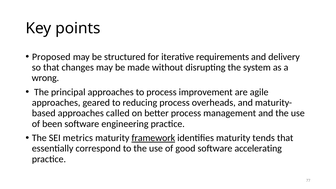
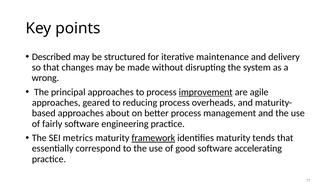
Proposed: Proposed -> Described
requirements: requirements -> maintenance
improvement underline: none -> present
called: called -> about
been: been -> fairly
